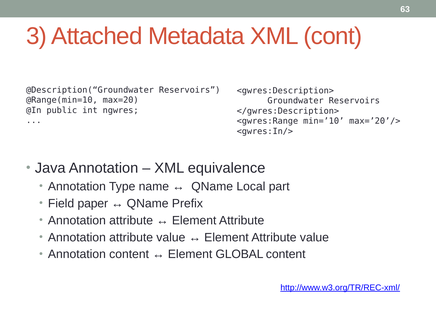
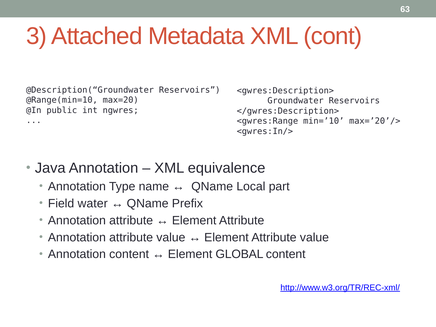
paper: paper -> water
